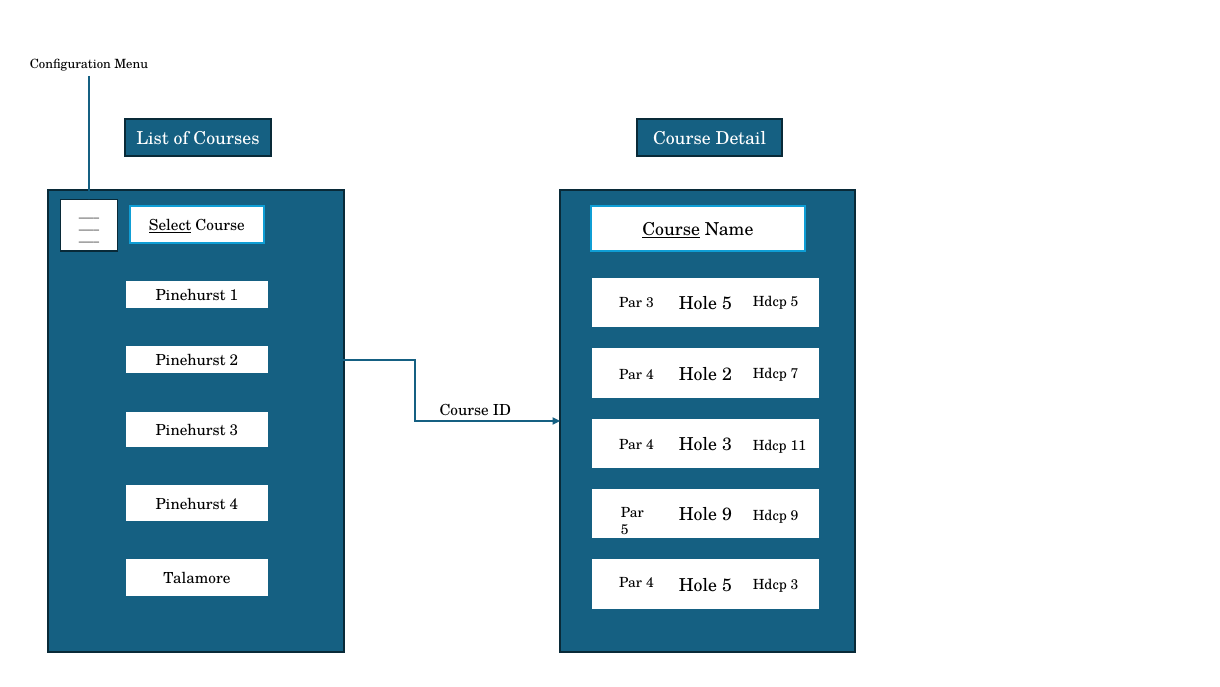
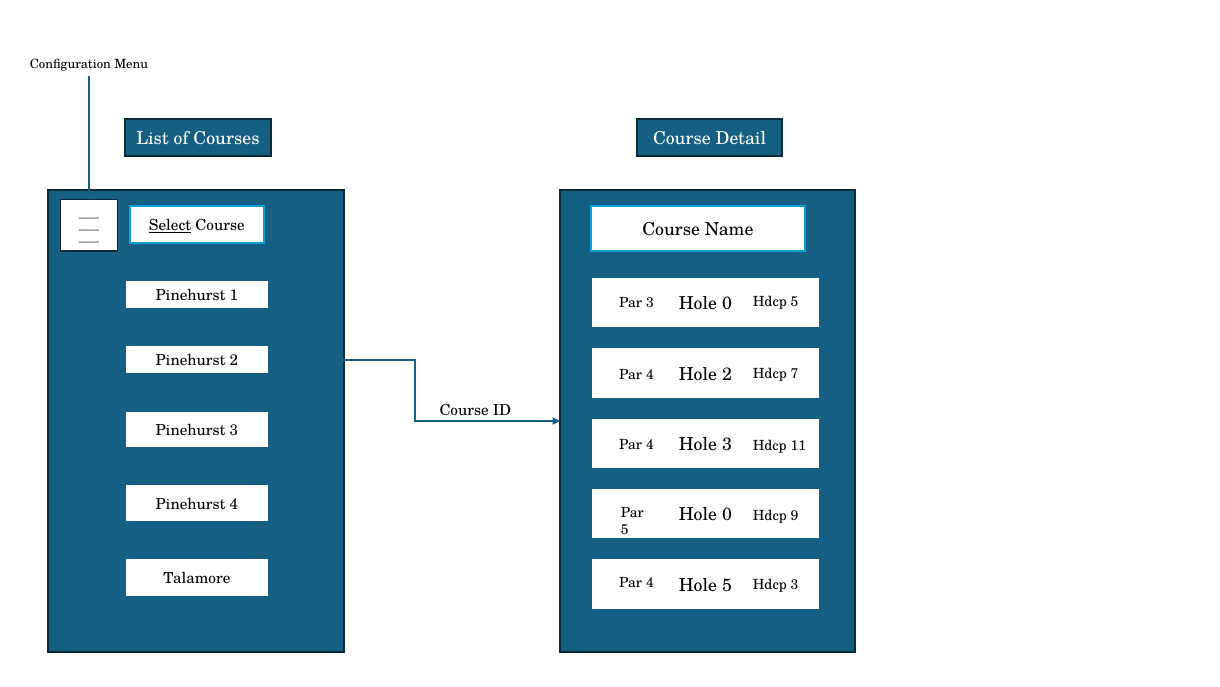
Course at (671, 230) underline: present -> none
5 at (727, 304): 5 -> 0
9 at (727, 514): 9 -> 0
